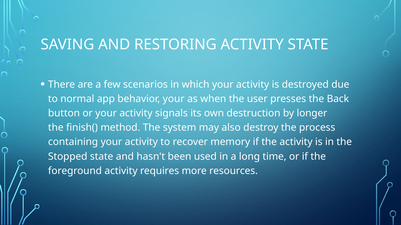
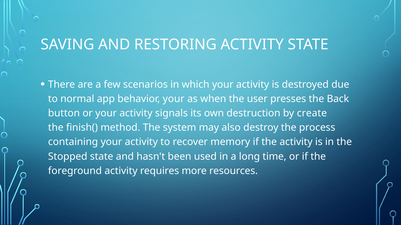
longer: longer -> create
